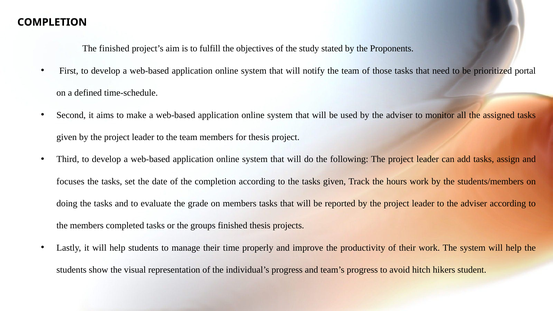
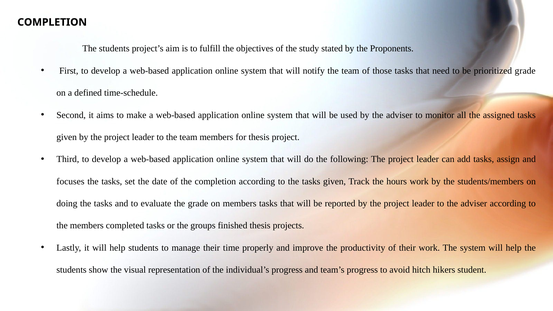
finished at (114, 48): finished -> students
prioritized portal: portal -> grade
